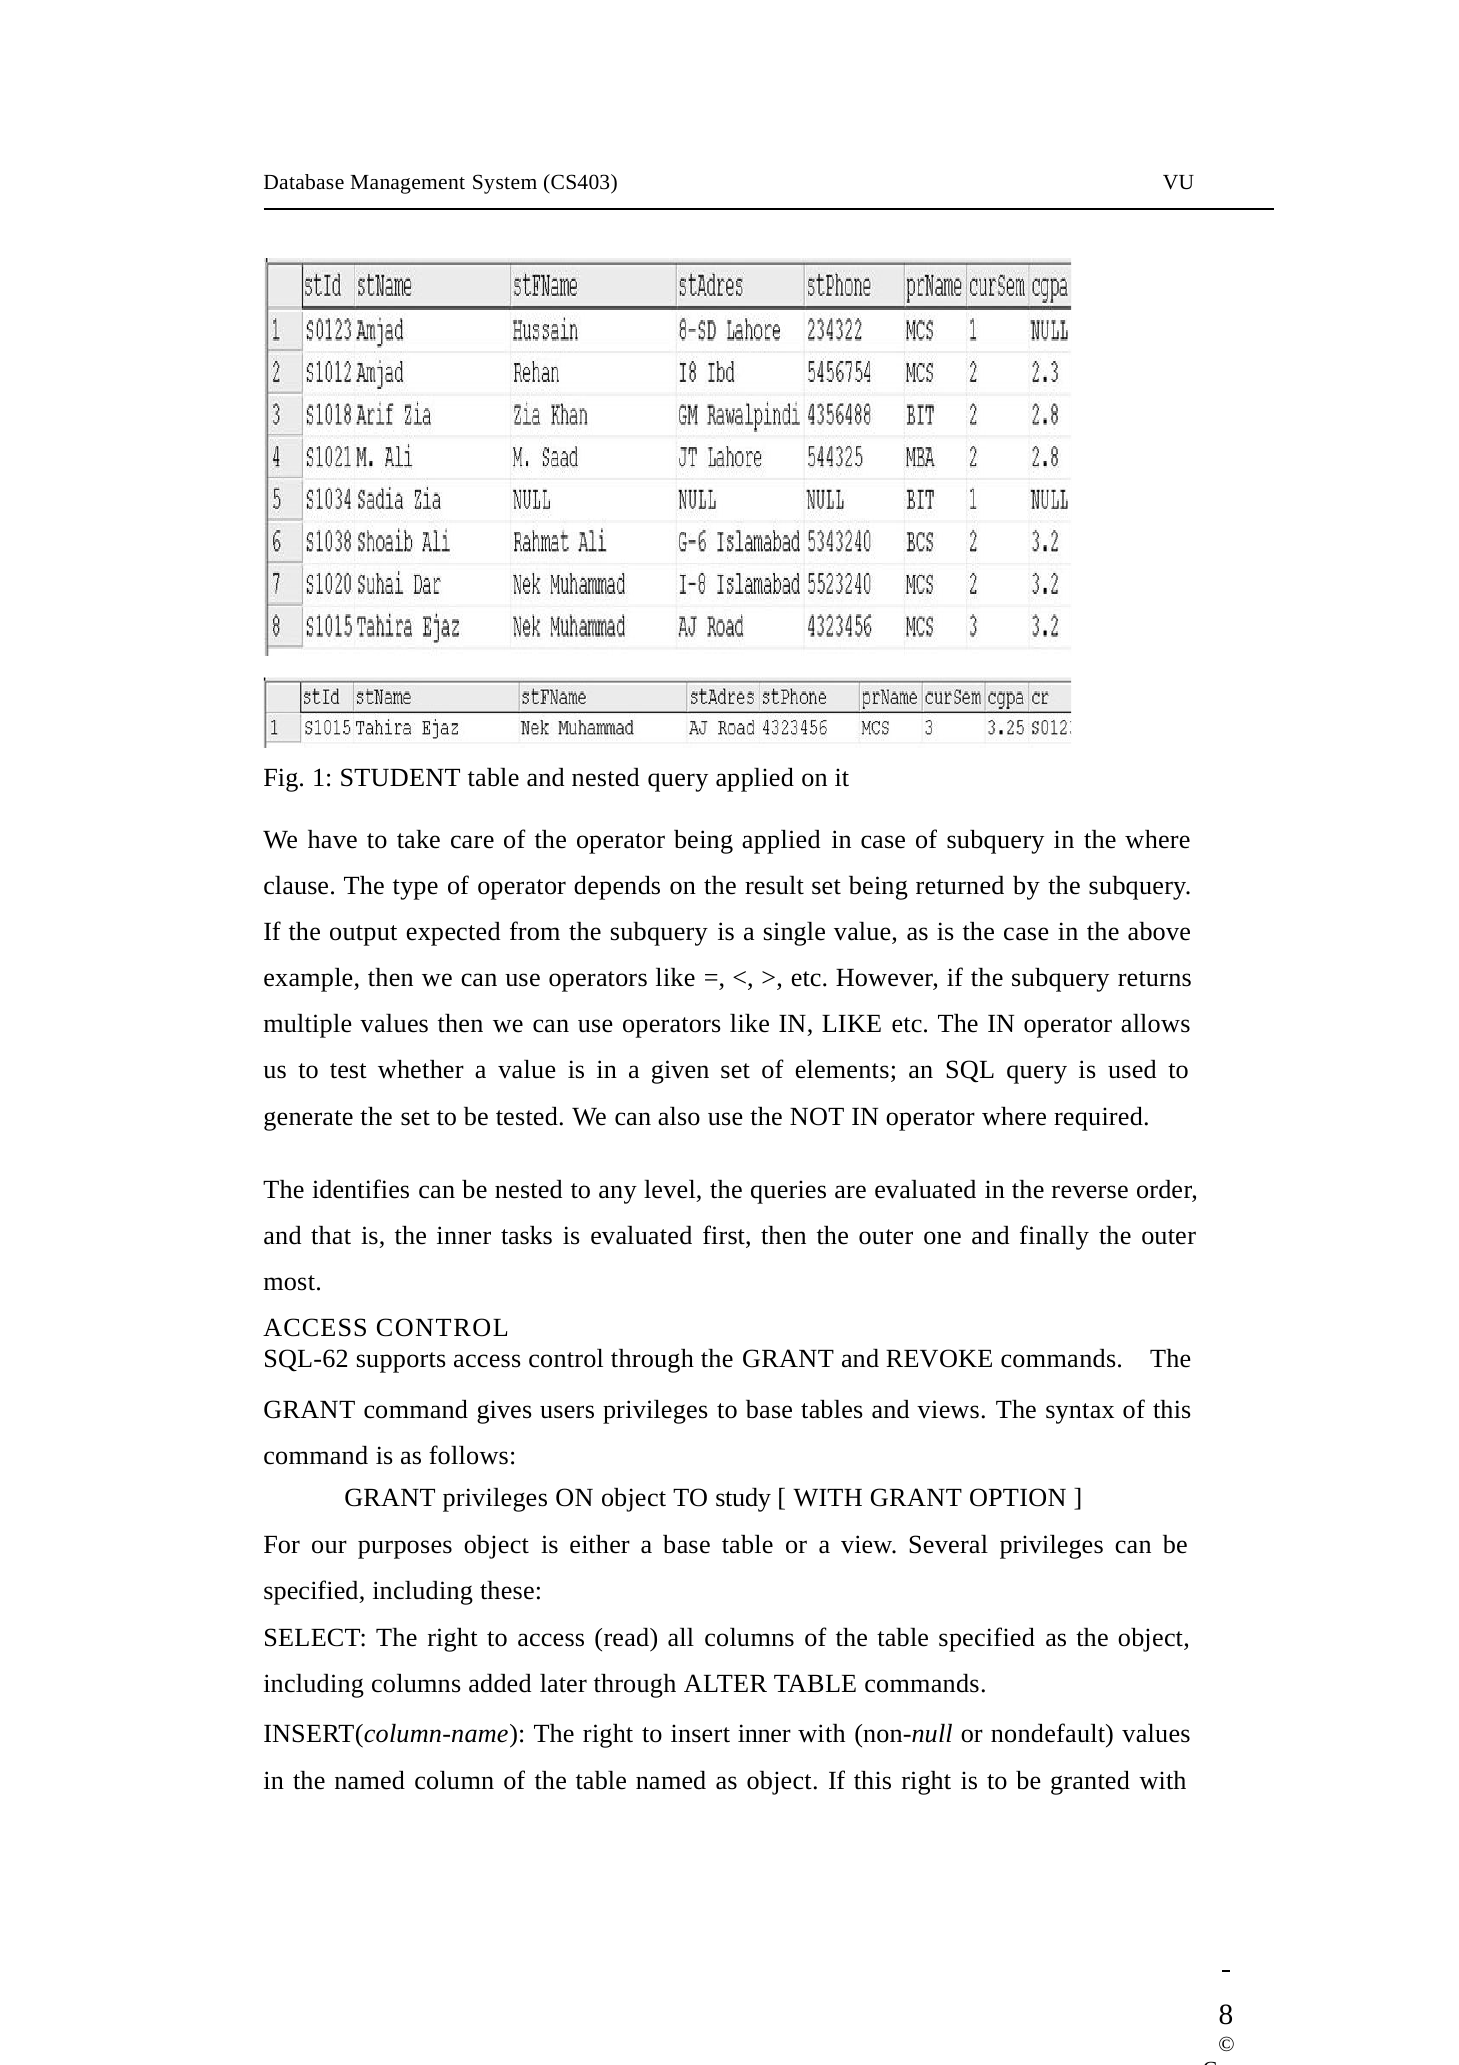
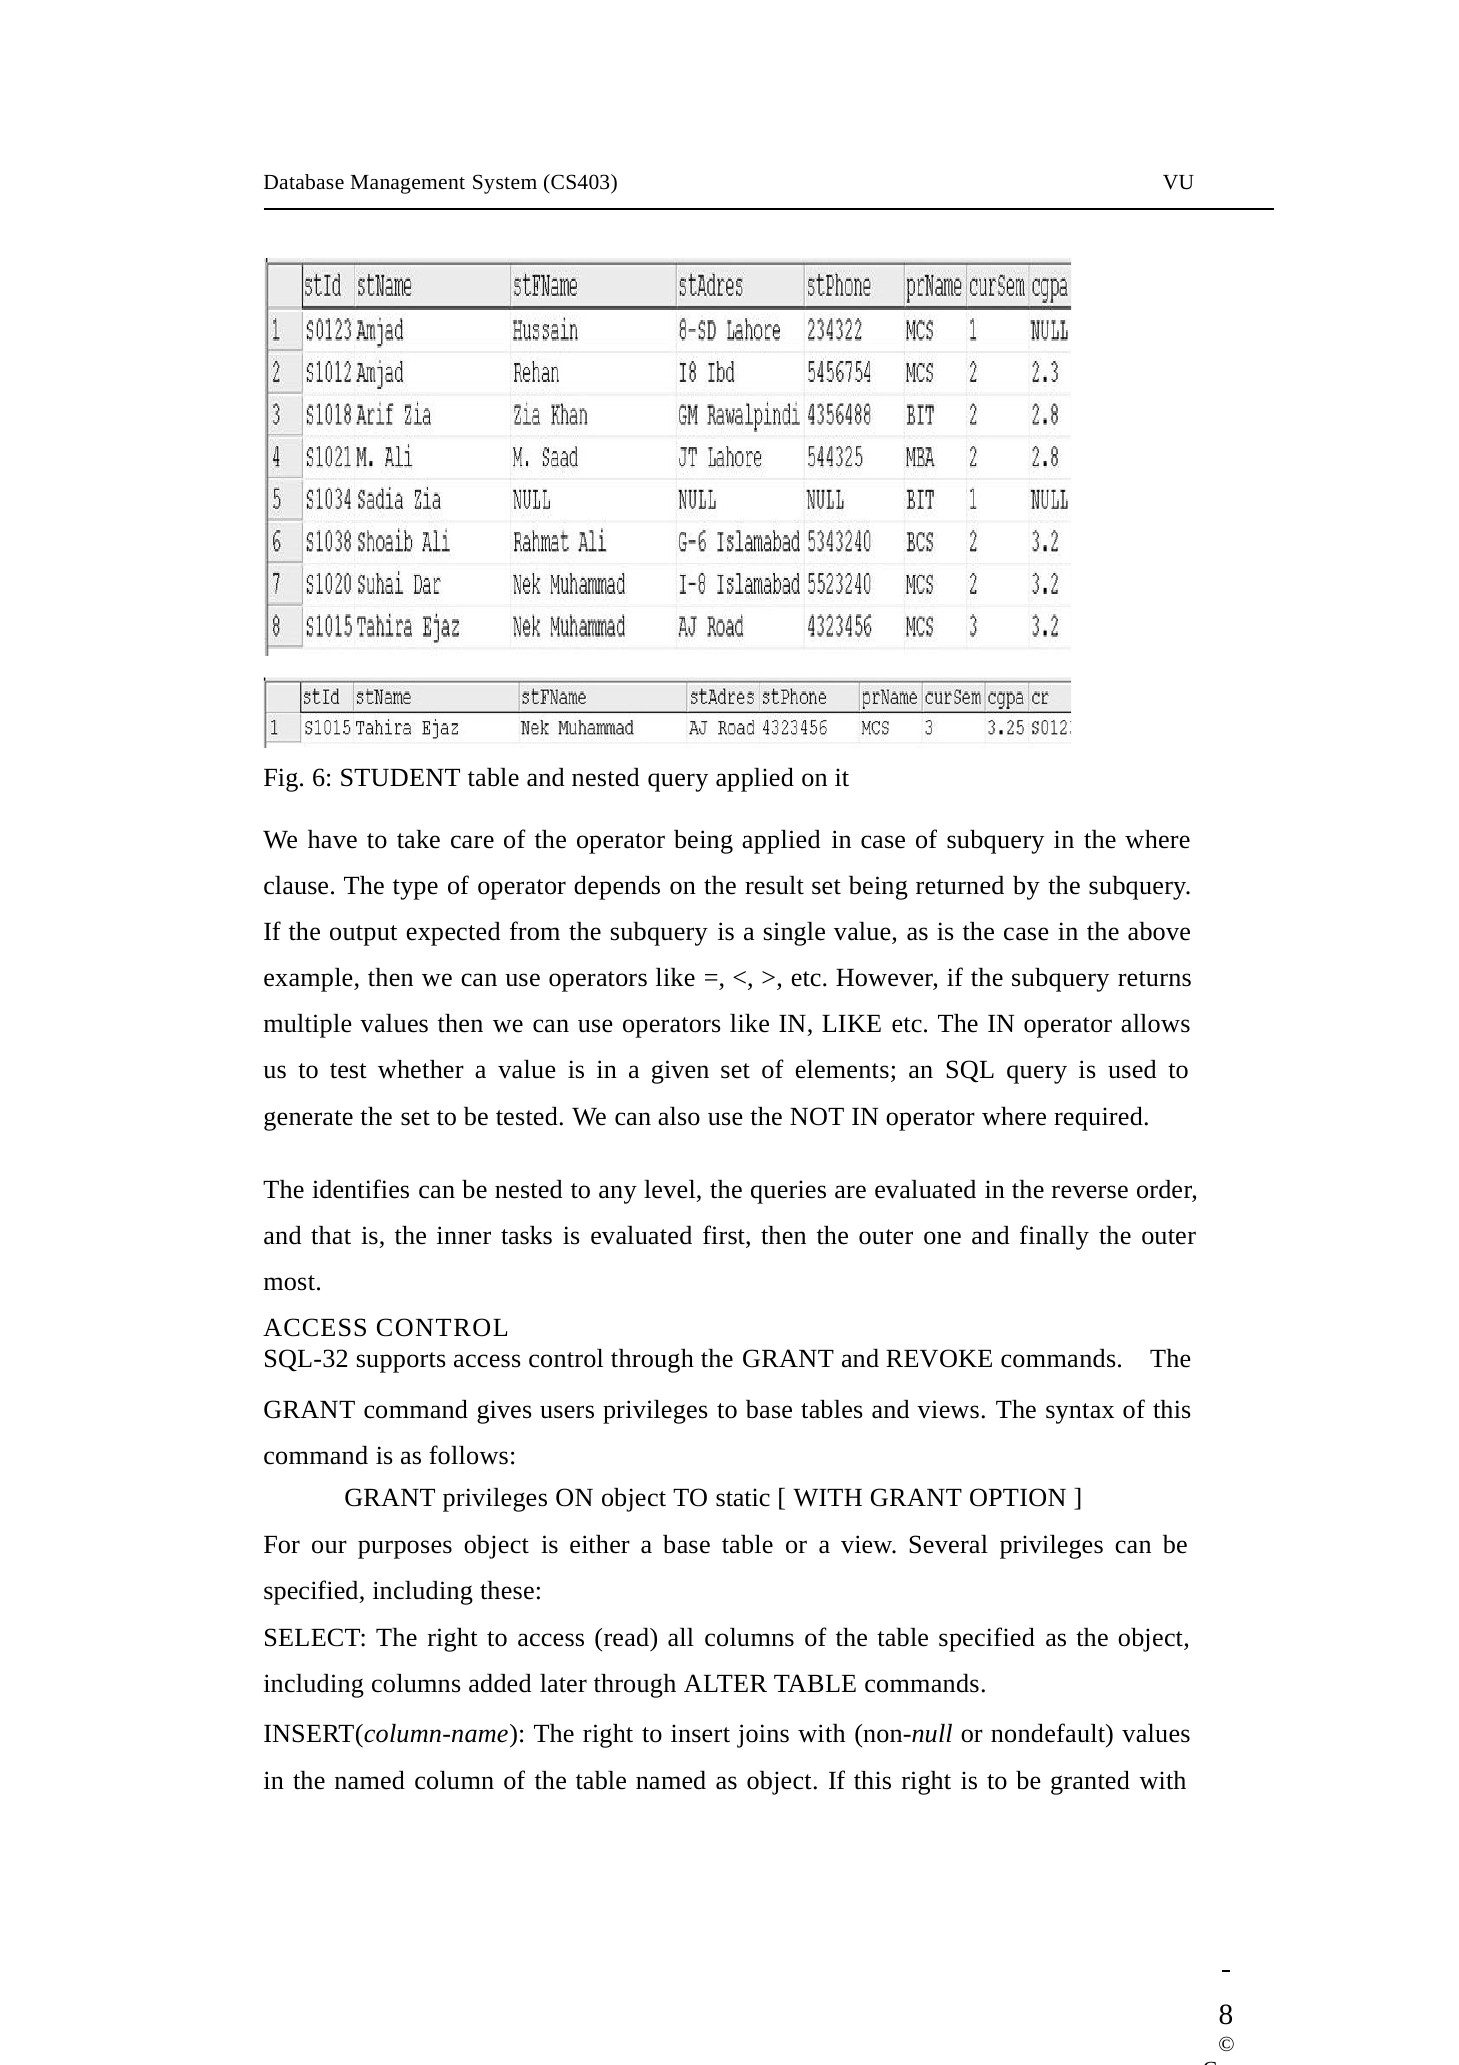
1: 1 -> 6
SQL-62: SQL-62 -> SQL-32
study: study -> static
insert inner: inner -> joins
